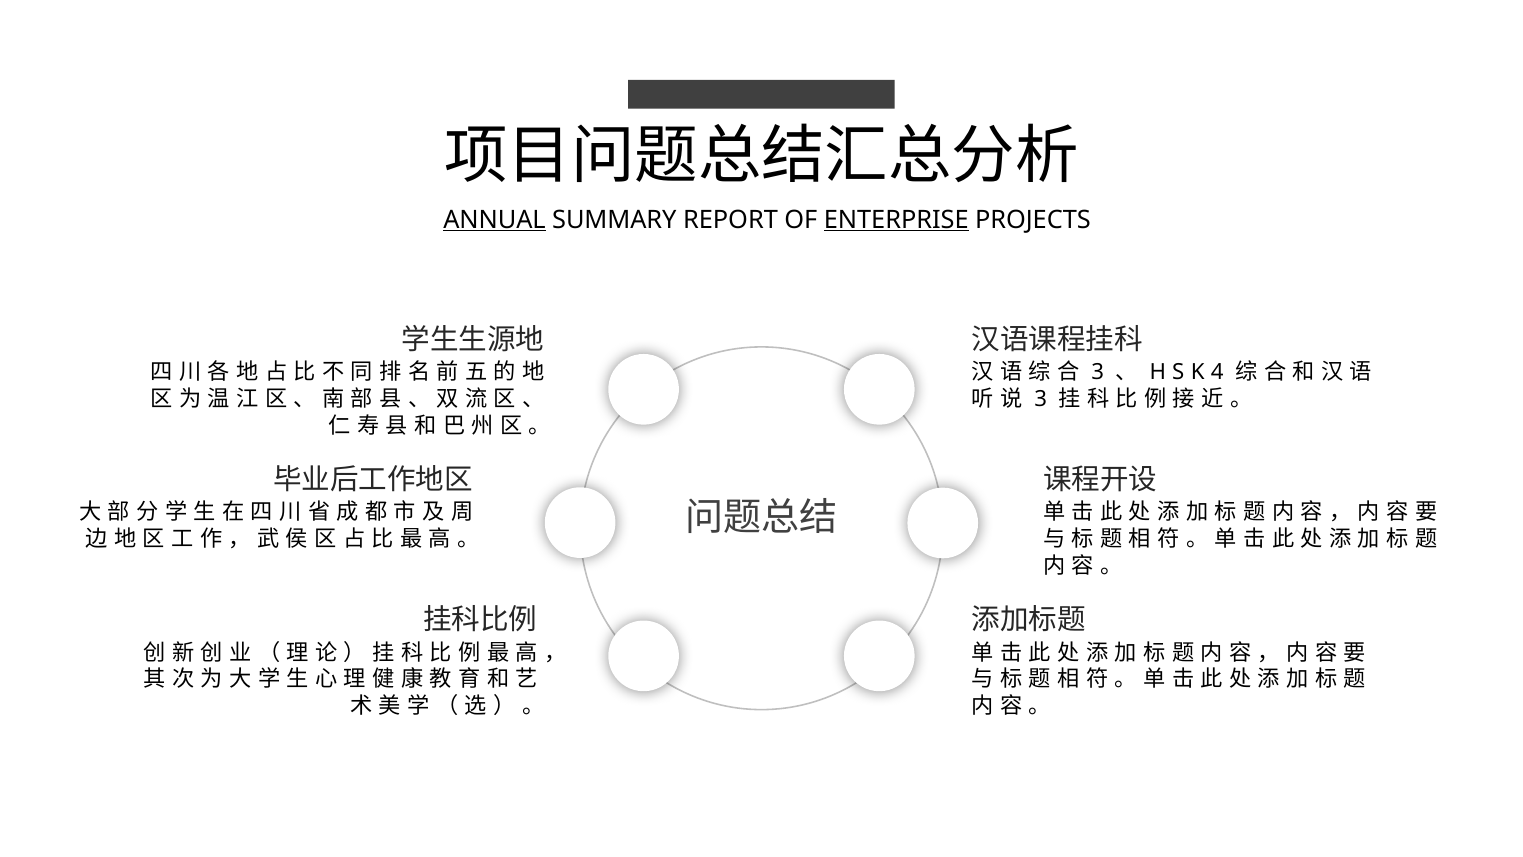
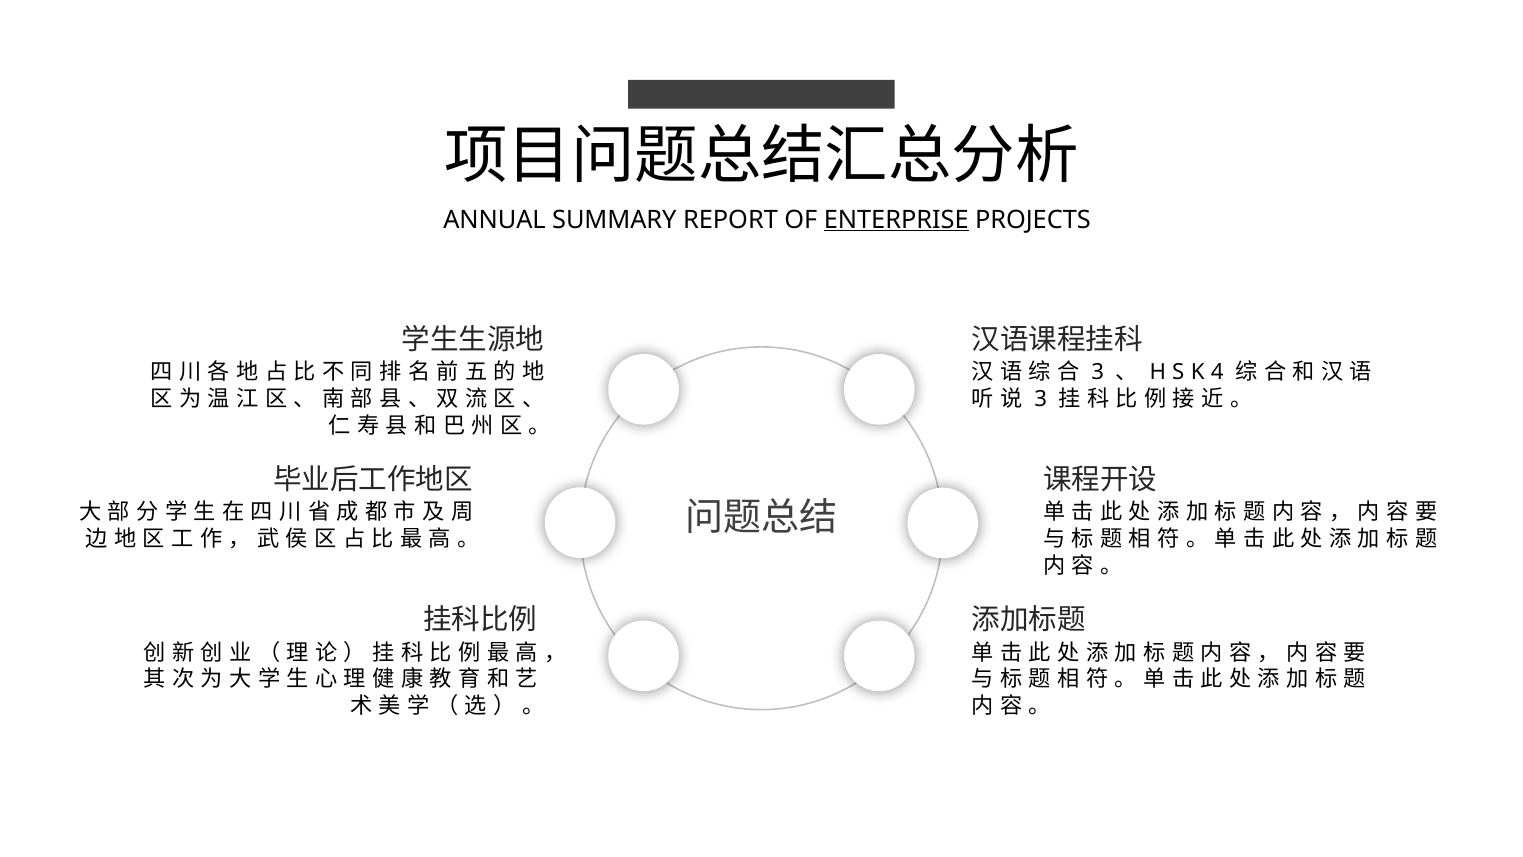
ANNUAL underline: present -> none
